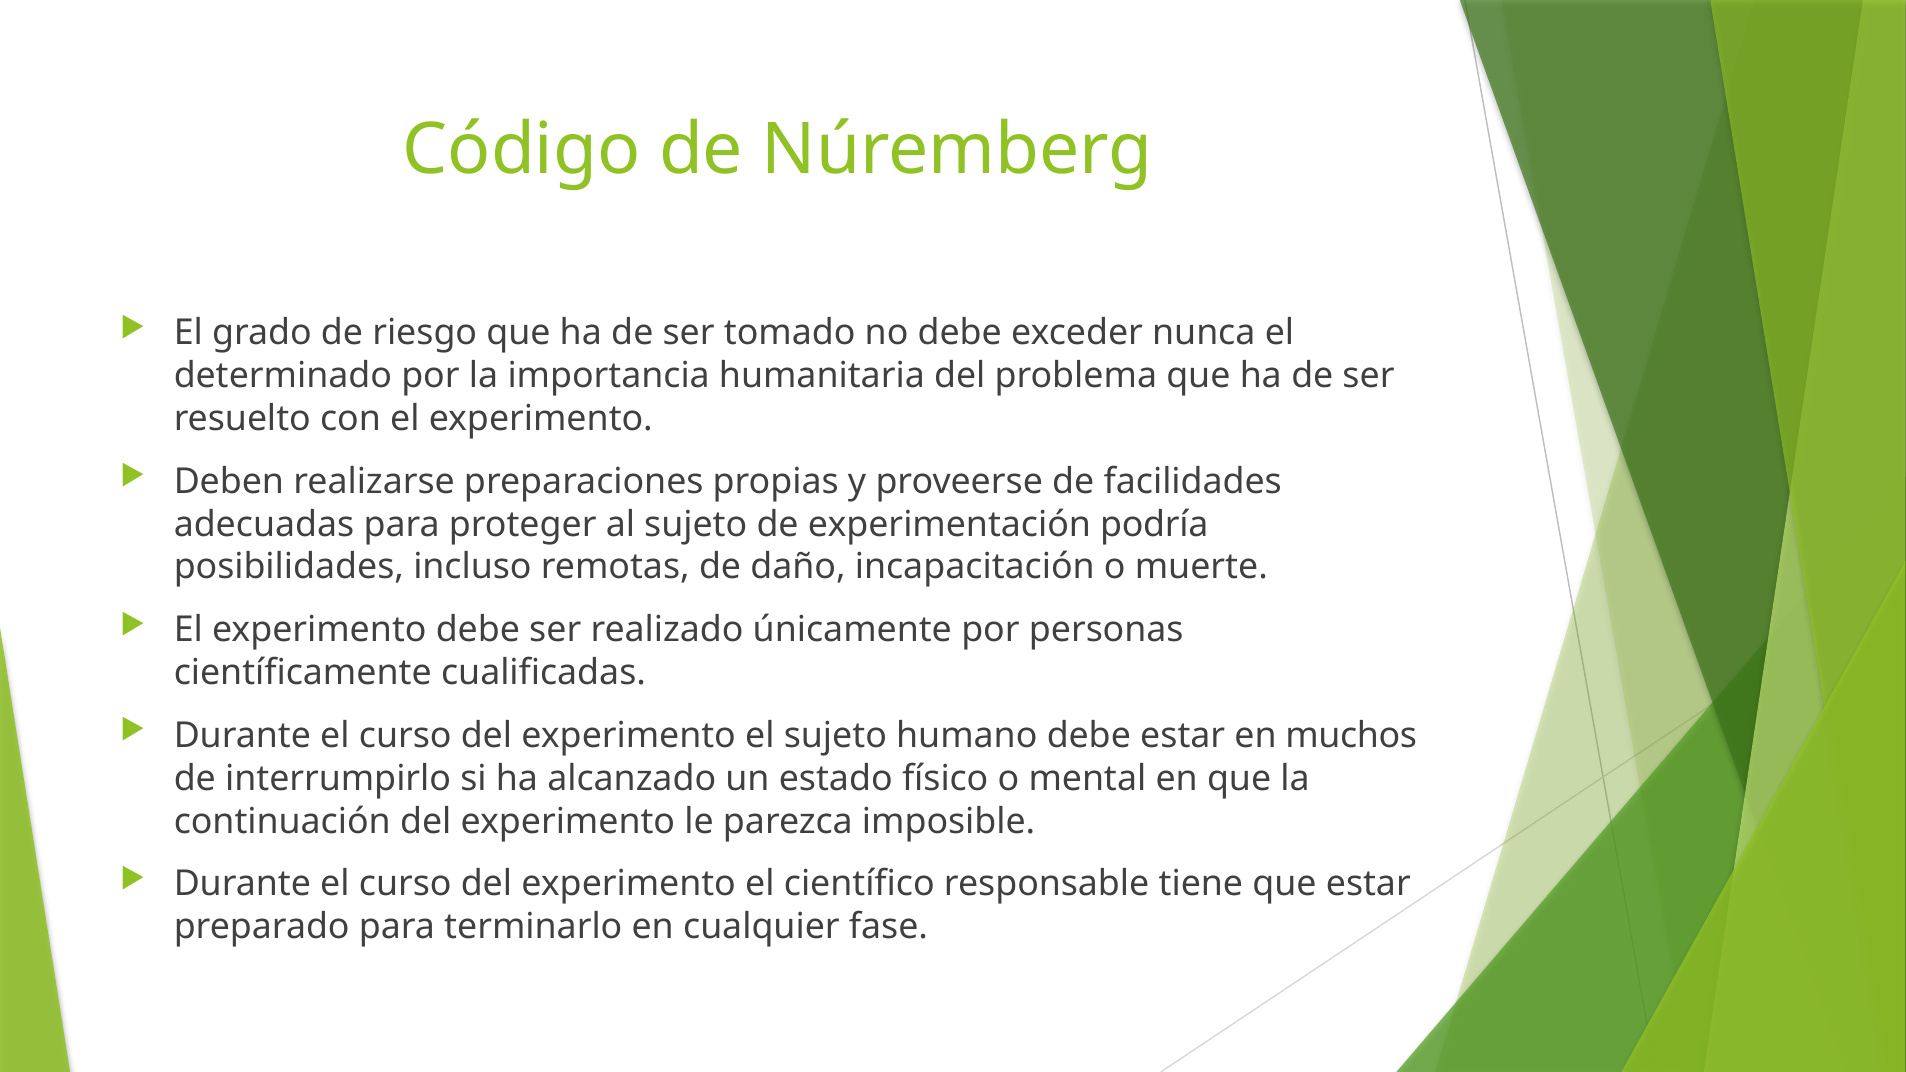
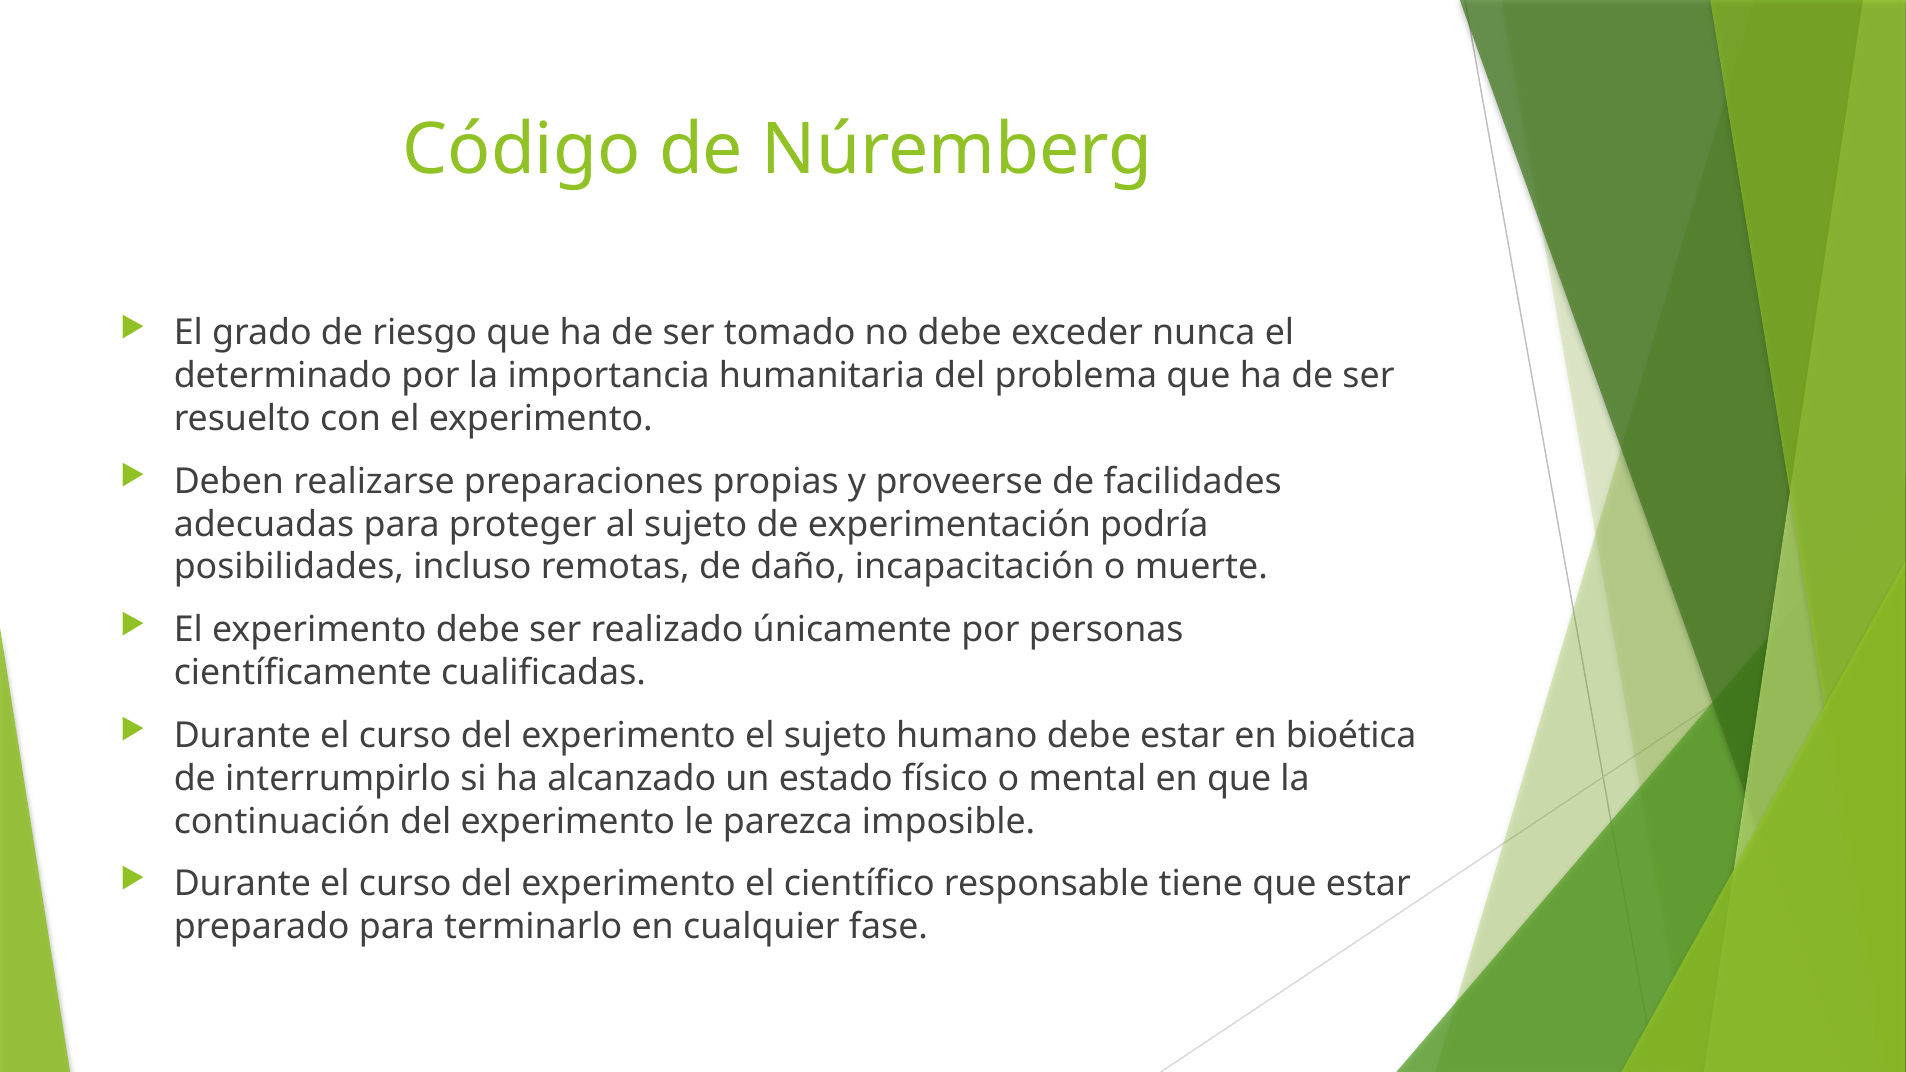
muchos: muchos -> bioética
